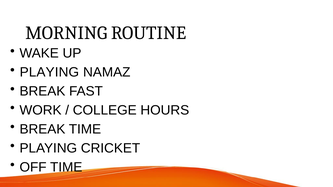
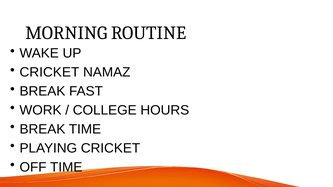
PLAYING at (49, 72): PLAYING -> CRICKET
